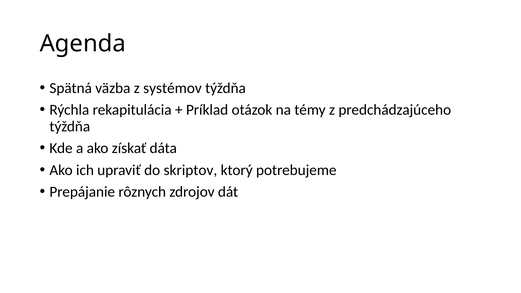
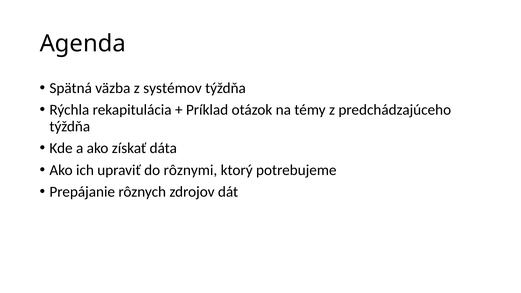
skriptov: skriptov -> rôznymi
